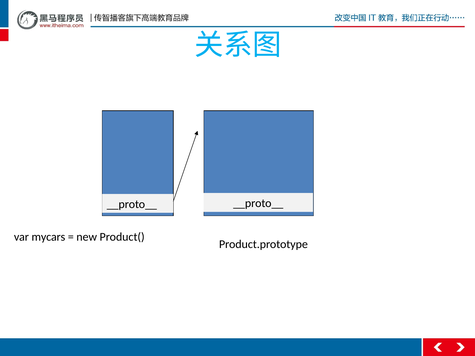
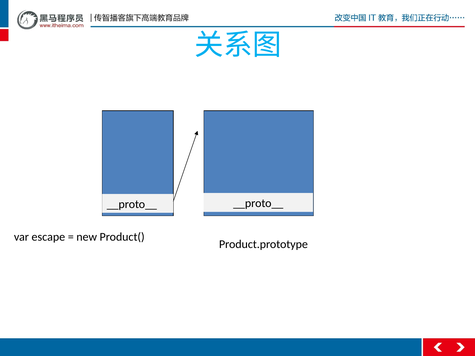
mycars: mycars -> escape
